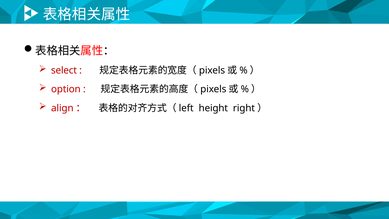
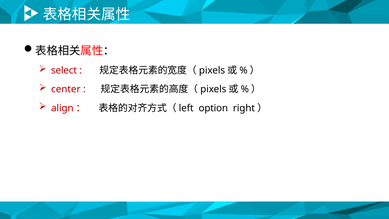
option: option -> center
height: height -> option
